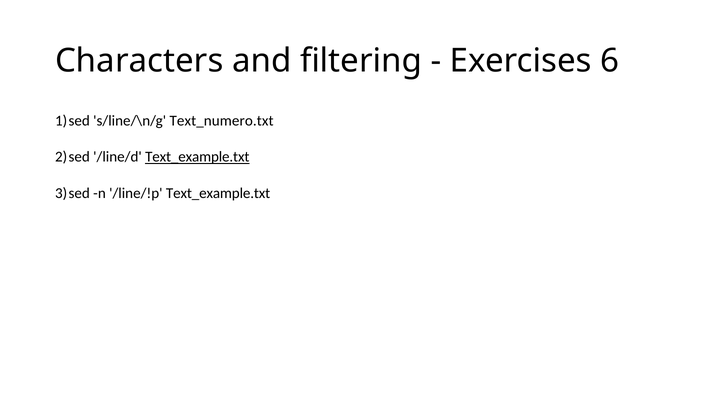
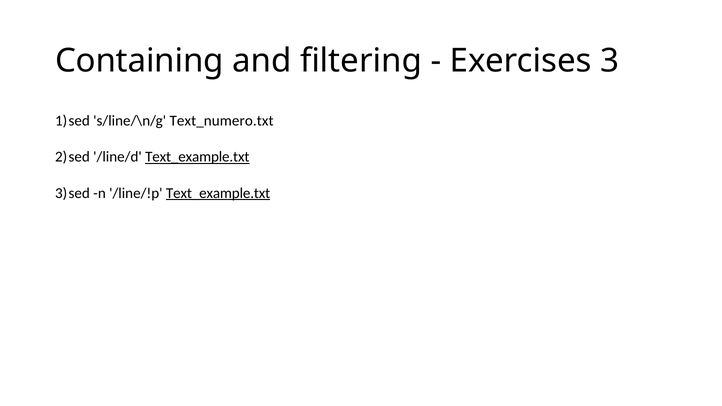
Characters: Characters -> Containing
6: 6 -> 3
Text_example.txt at (218, 193) underline: none -> present
